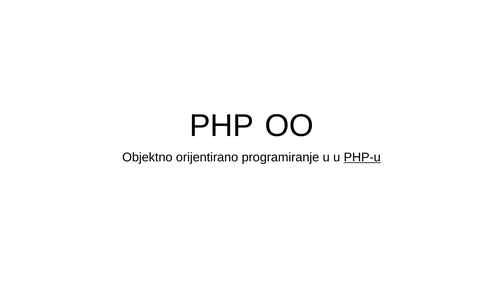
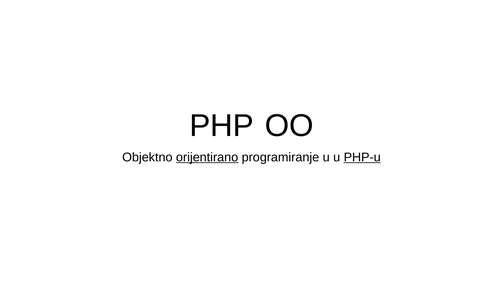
orijentirano underline: none -> present
